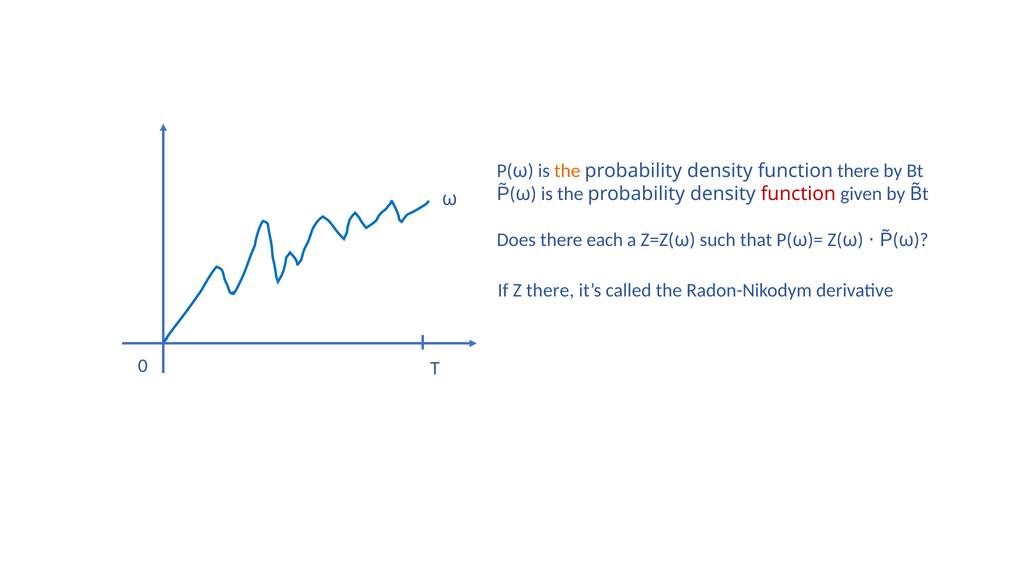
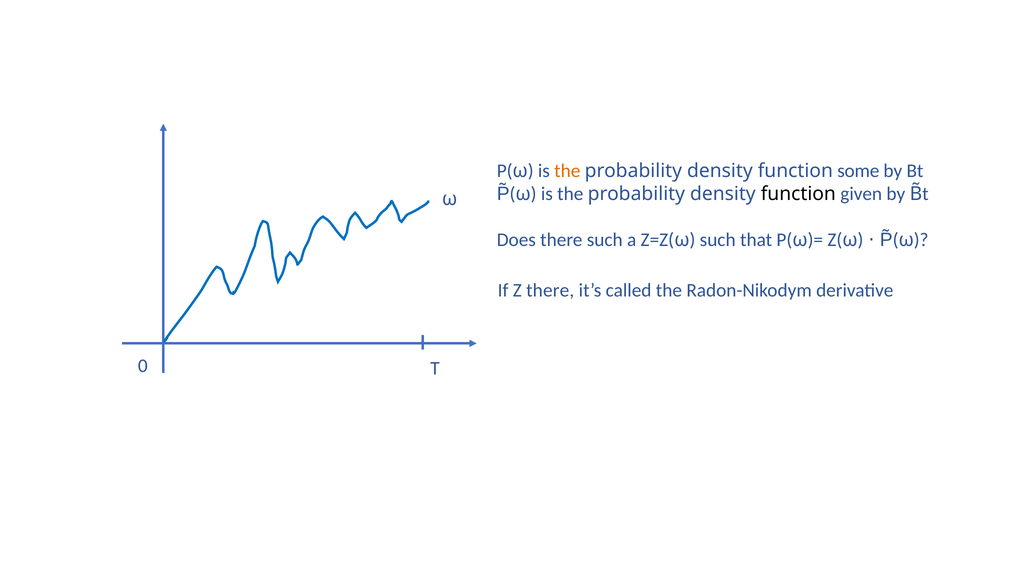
function there: there -> some
function at (798, 194) colour: red -> black
there each: each -> such
